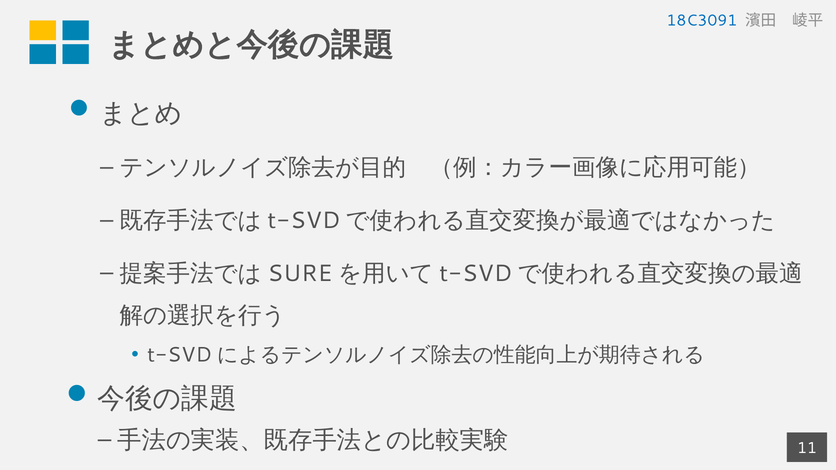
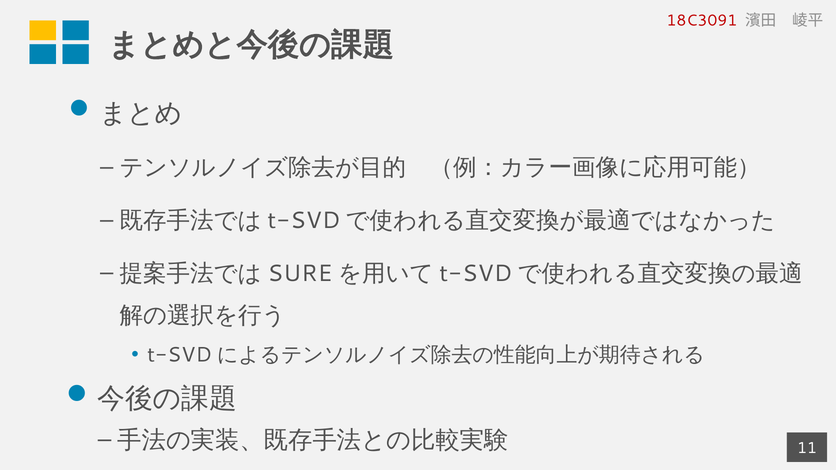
18C3091 colour: blue -> red
